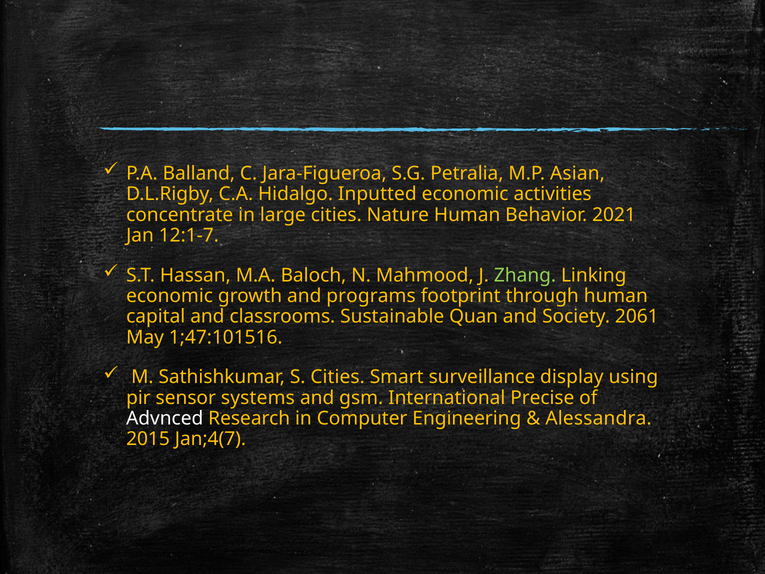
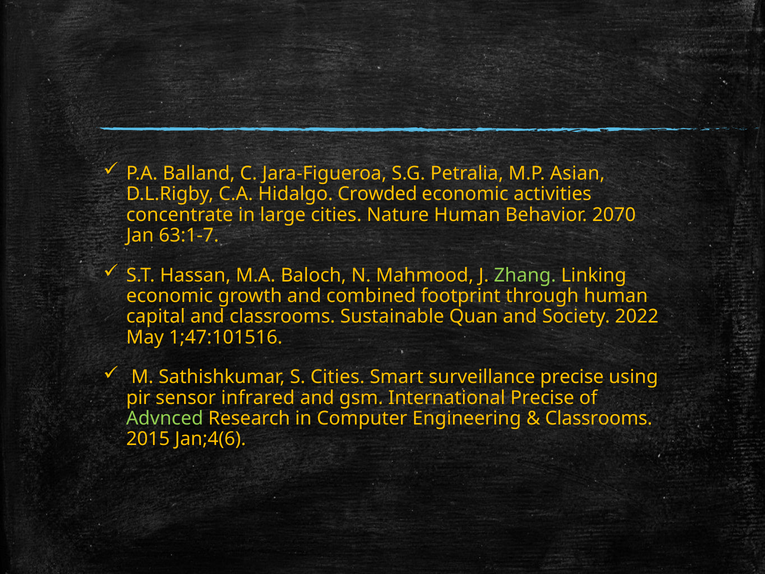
Inputted: Inputted -> Crowded
2021: 2021 -> 2070
12:1-7: 12:1-7 -> 63:1-7
programs: programs -> combined
2061: 2061 -> 2022
surveillance display: display -> precise
systems: systems -> infrared
Advnced colour: white -> light green
Alessandra at (599, 418): Alessandra -> Classrooms
Jan;4(7: Jan;4(7 -> Jan;4(6
